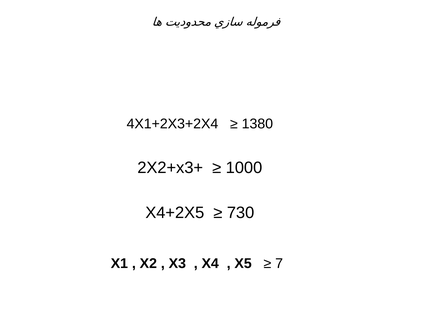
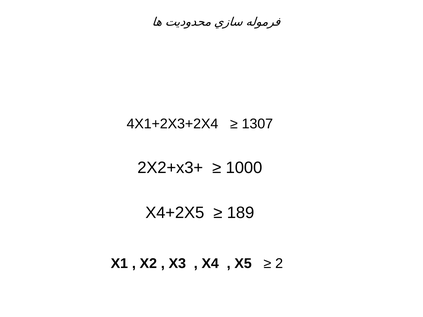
1380: 1380 -> 1307
730: 730 -> 189
7: 7 -> 2
